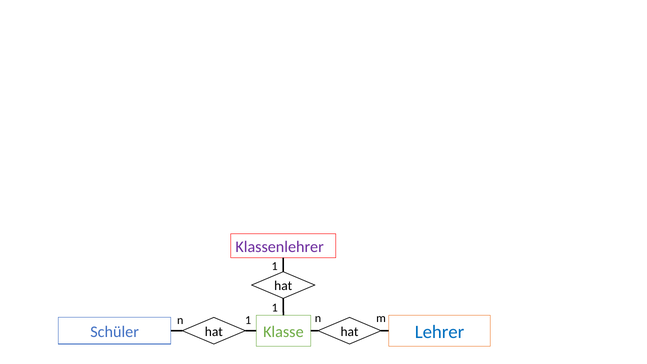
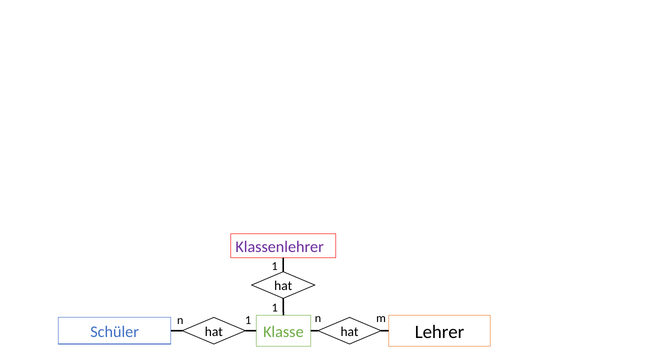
Lehrer colour: blue -> black
